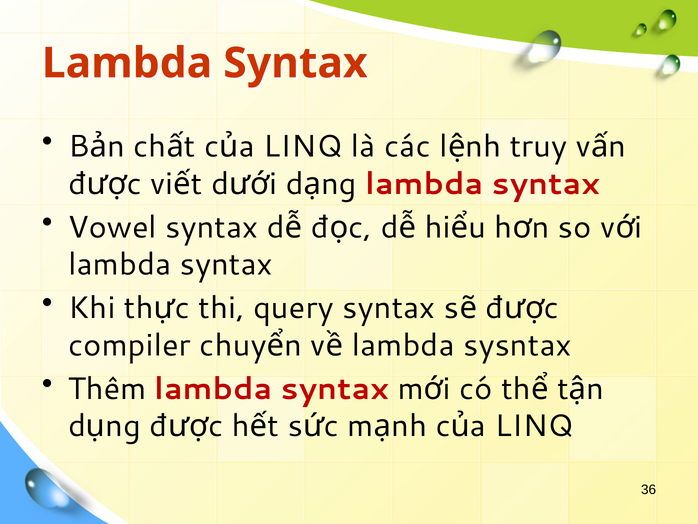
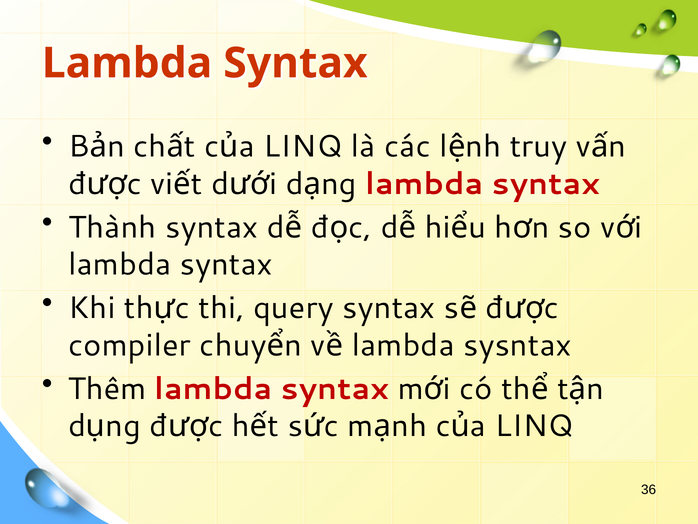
Vowel: Vowel -> Thành
